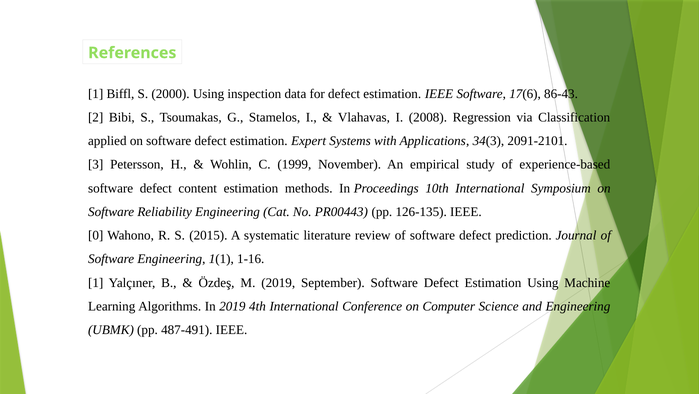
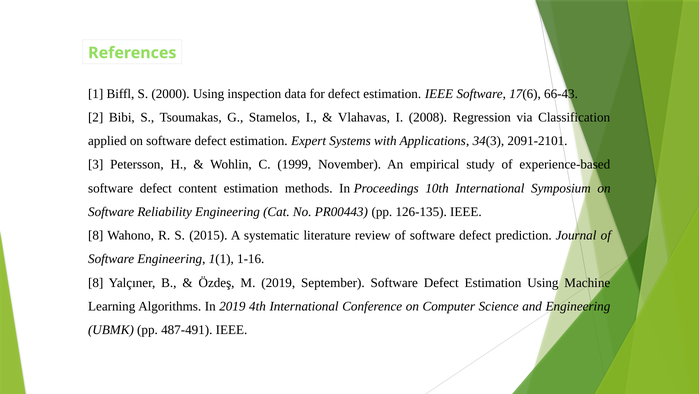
86-43: 86-43 -> 66-43
0 at (96, 235): 0 -> 8
1 at (96, 282): 1 -> 8
